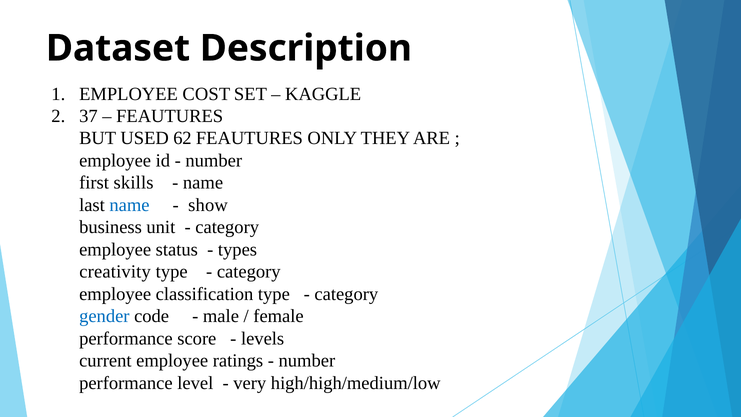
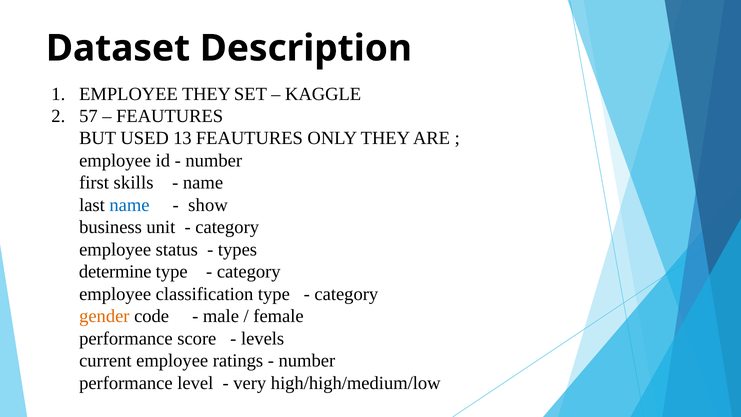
EMPLOYEE COST: COST -> THEY
37: 37 -> 57
62: 62 -> 13
creativity: creativity -> determine
gender colour: blue -> orange
